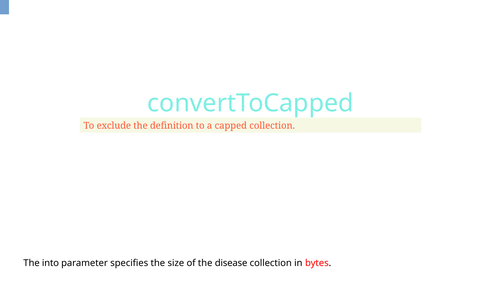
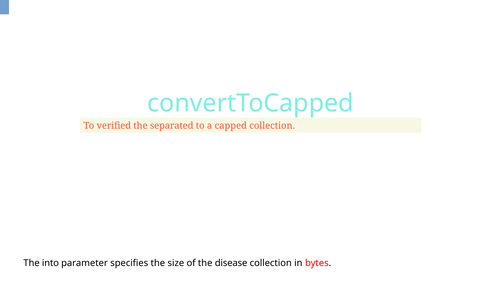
exclude: exclude -> verified
definition: definition -> separated
